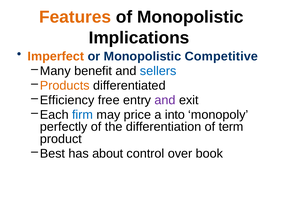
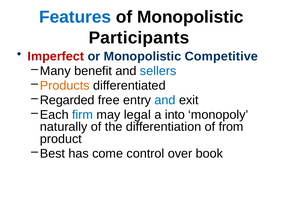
Features colour: orange -> blue
Implications: Implications -> Participants
Imperfect colour: orange -> red
Efficiency: Efficiency -> Regarded
and at (165, 100) colour: purple -> blue
price: price -> legal
perfectly: perfectly -> naturally
term: term -> from
about: about -> come
